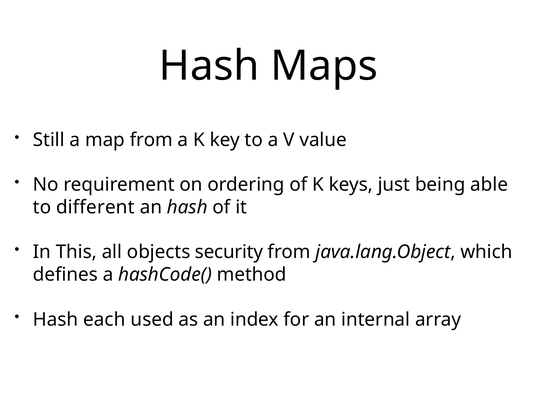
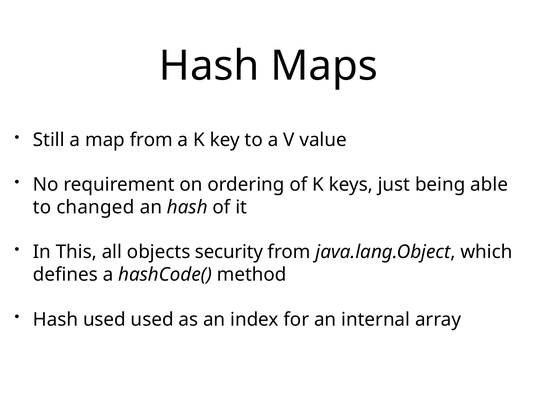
different: different -> changed
Hash each: each -> used
